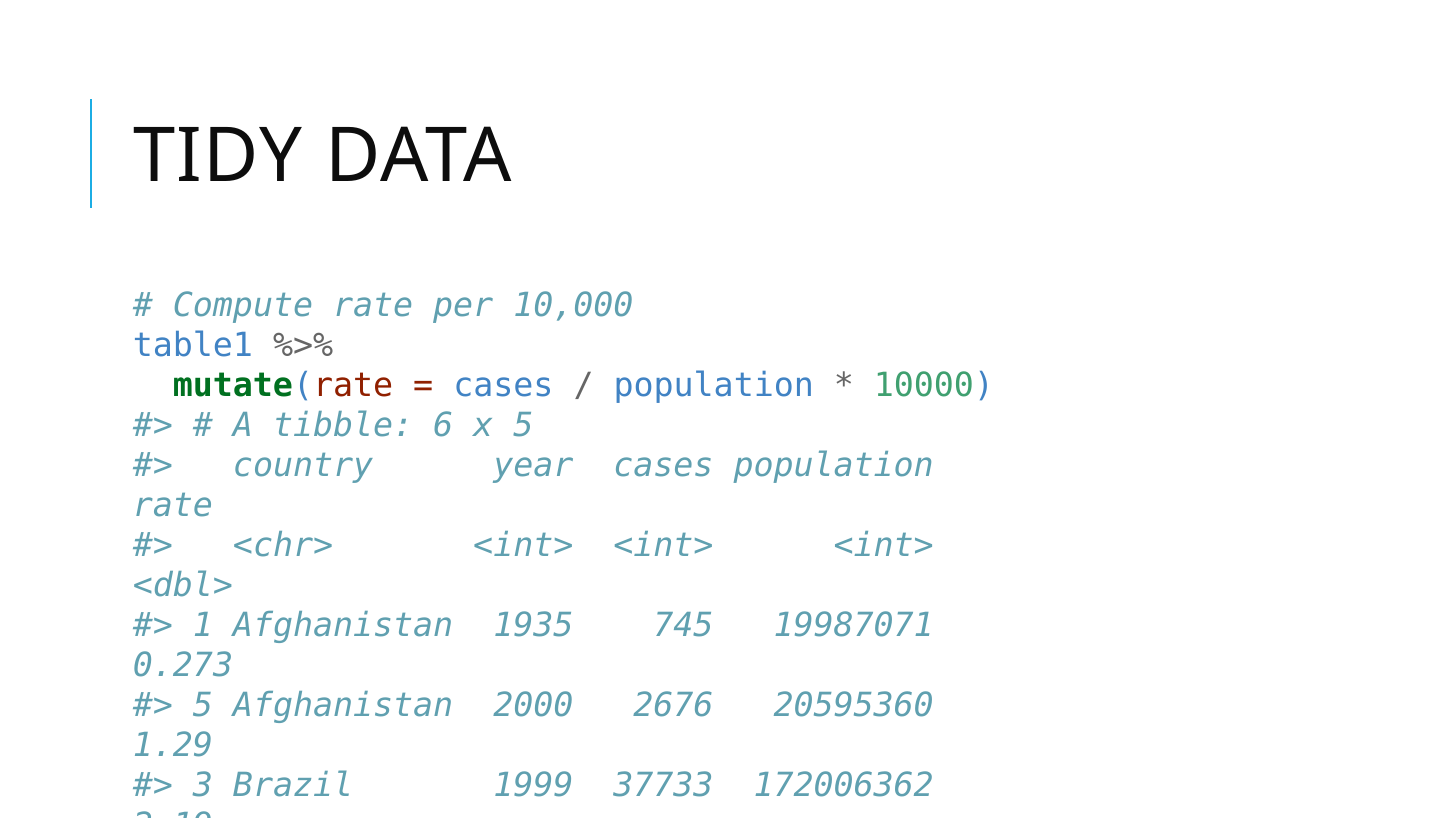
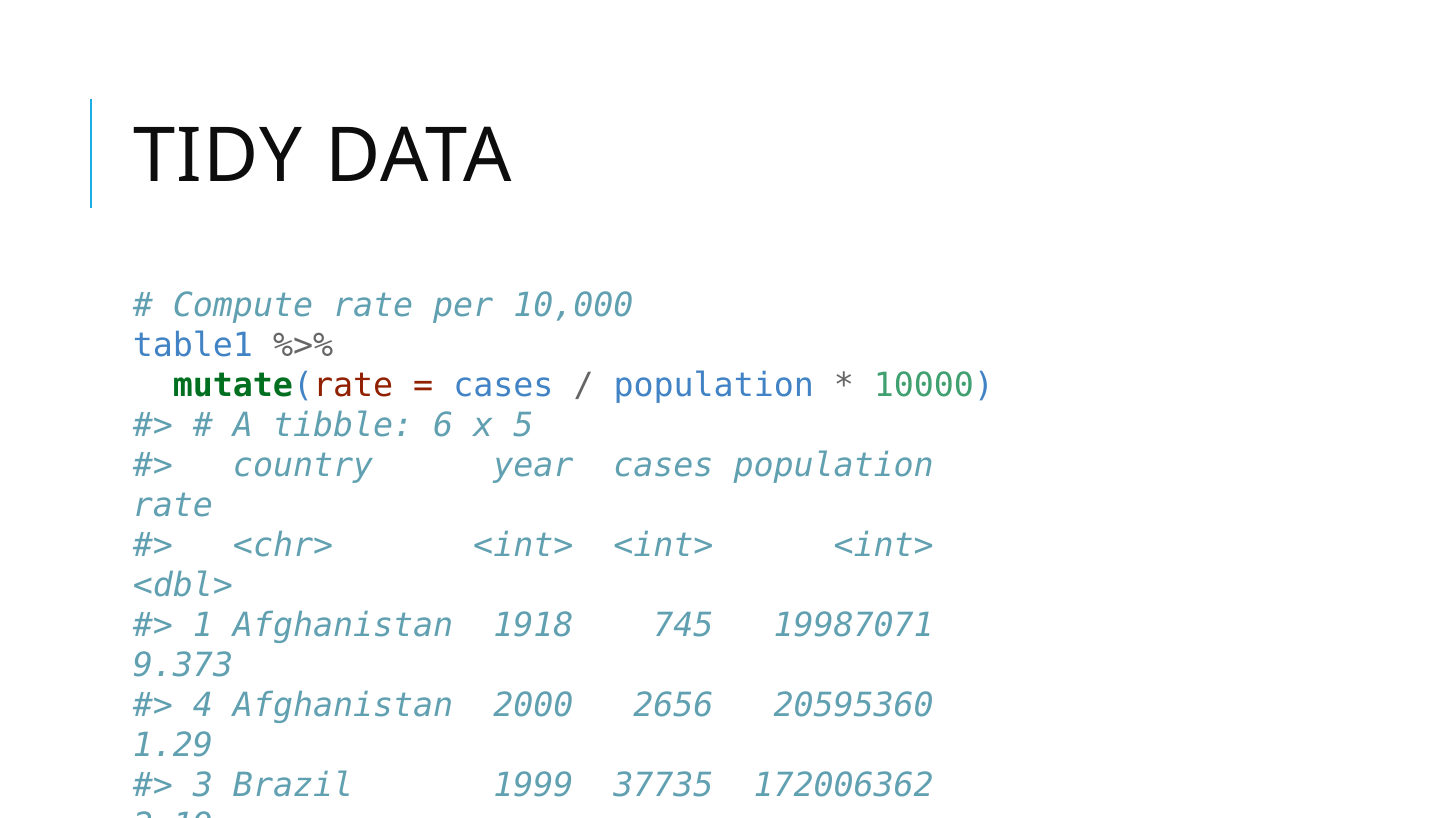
1935: 1935 -> 1918
0.273: 0.273 -> 9.373
5 at (203, 706): 5 -> 4
2676: 2676 -> 2656
37733: 37733 -> 37735
